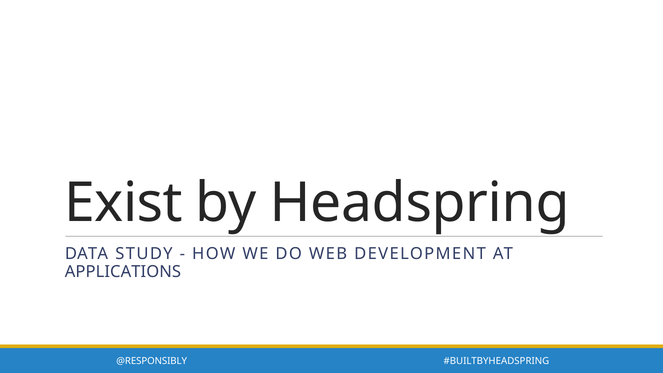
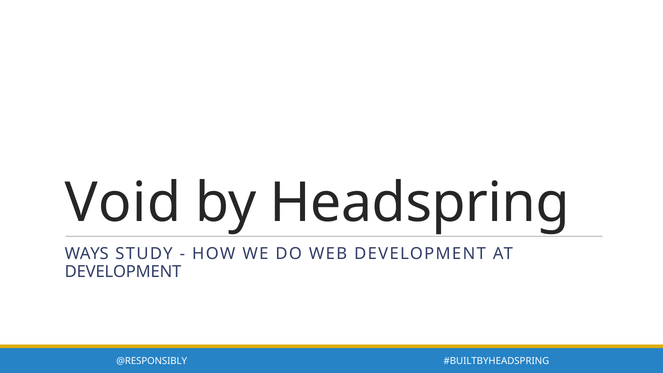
Exist: Exist -> Void
DATA: DATA -> WAYS
APPLICATIONS at (123, 272): APPLICATIONS -> DEVELOPMENT
